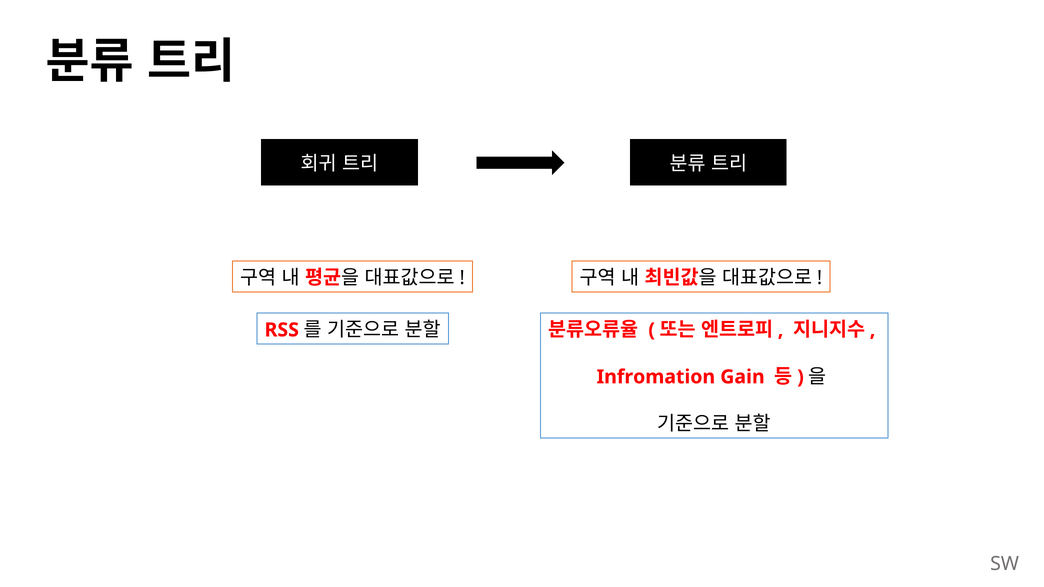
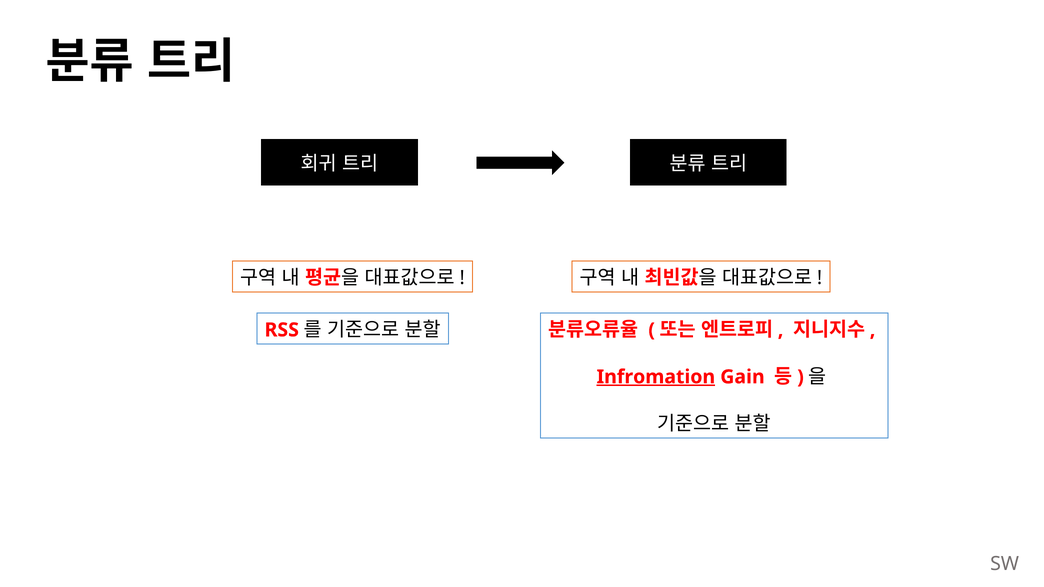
Infromation underline: none -> present
